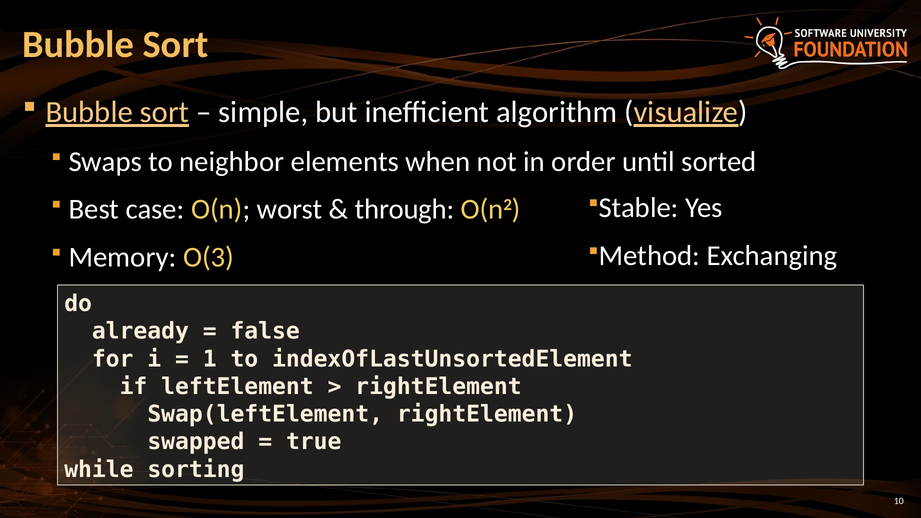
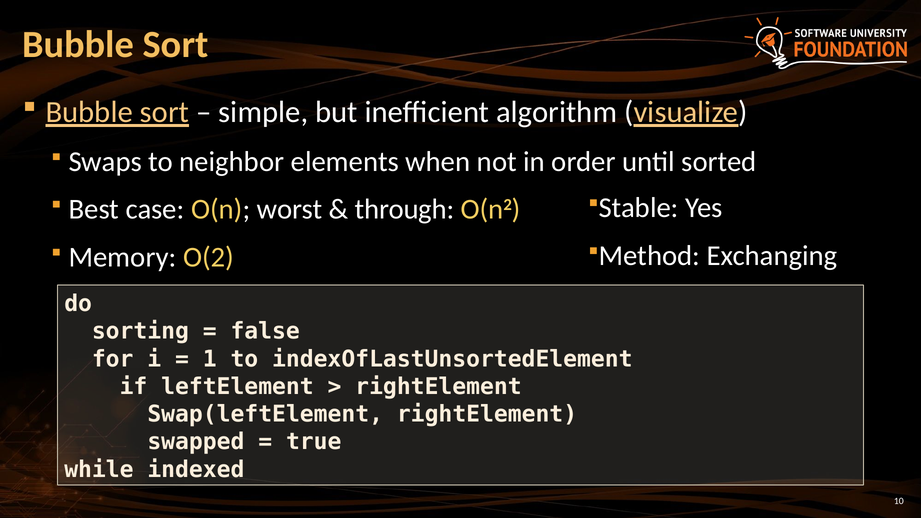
O(3: O(3 -> O(2
already: already -> sorting
sorting: sorting -> indexed
